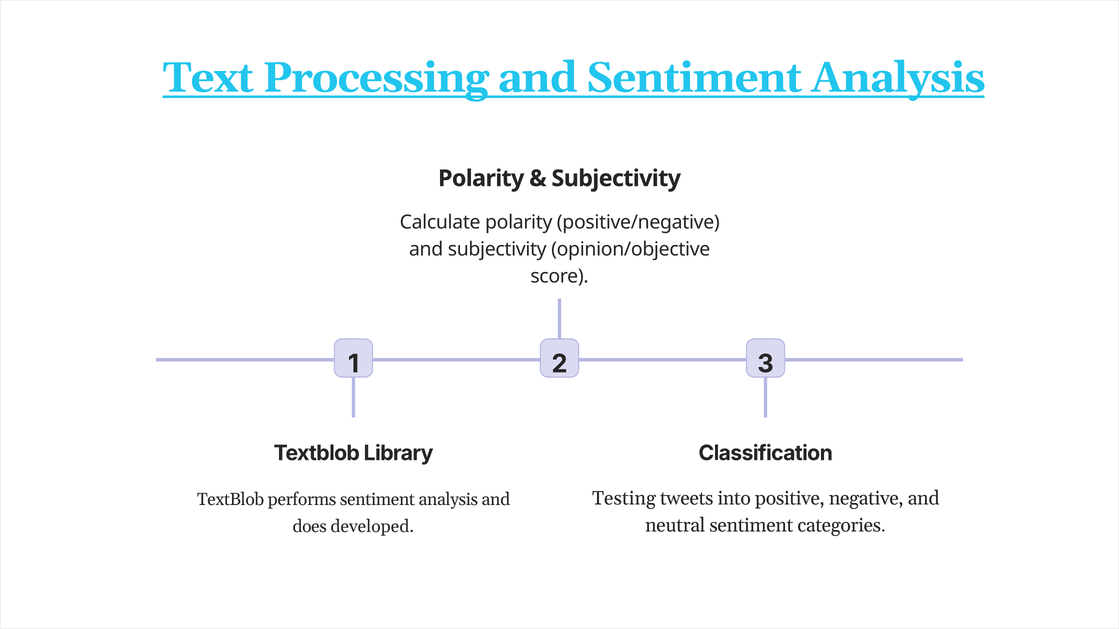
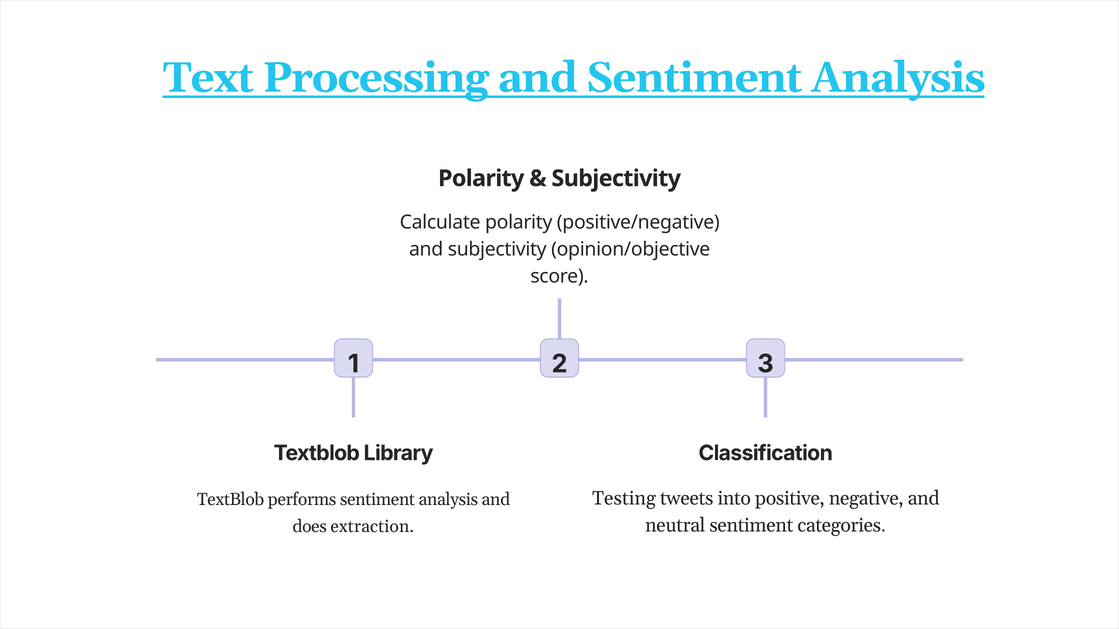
developed: developed -> extraction
